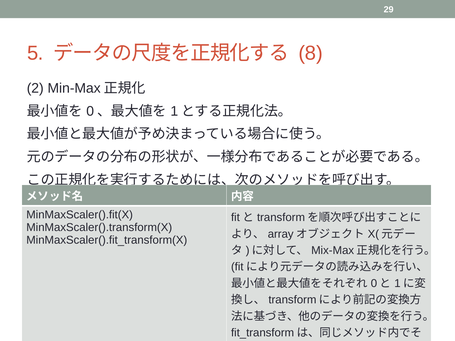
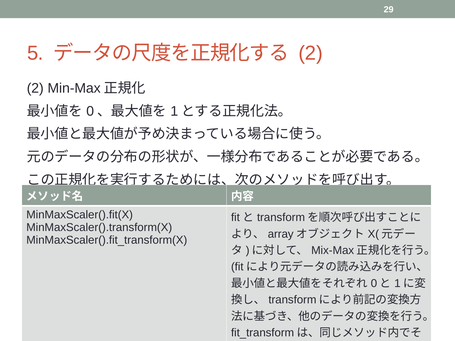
8 at (311, 53): 8 -> 2
